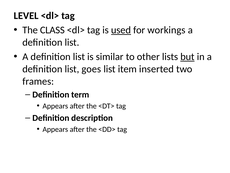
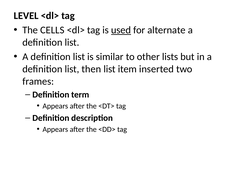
CLASS: CLASS -> CELLS
workings: workings -> alternate
but underline: present -> none
goes: goes -> then
